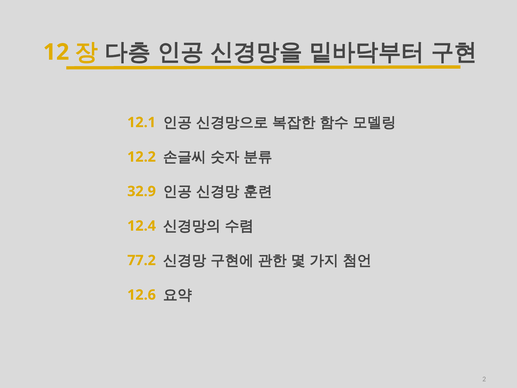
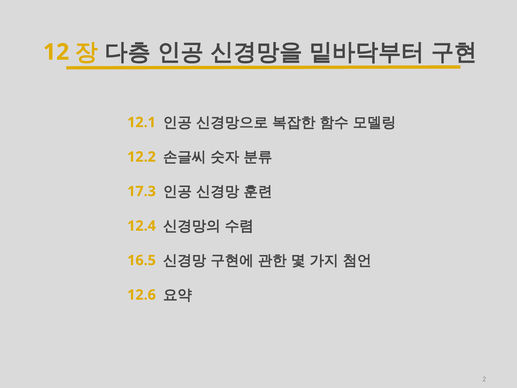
32.9: 32.9 -> 17.3
77.2: 77.2 -> 16.5
